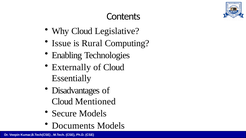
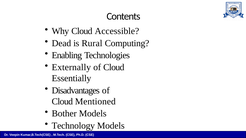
Legislative: Legislative -> Accessible
Issue: Issue -> Dead
Secure: Secure -> Bother
Documents: Documents -> Technology
